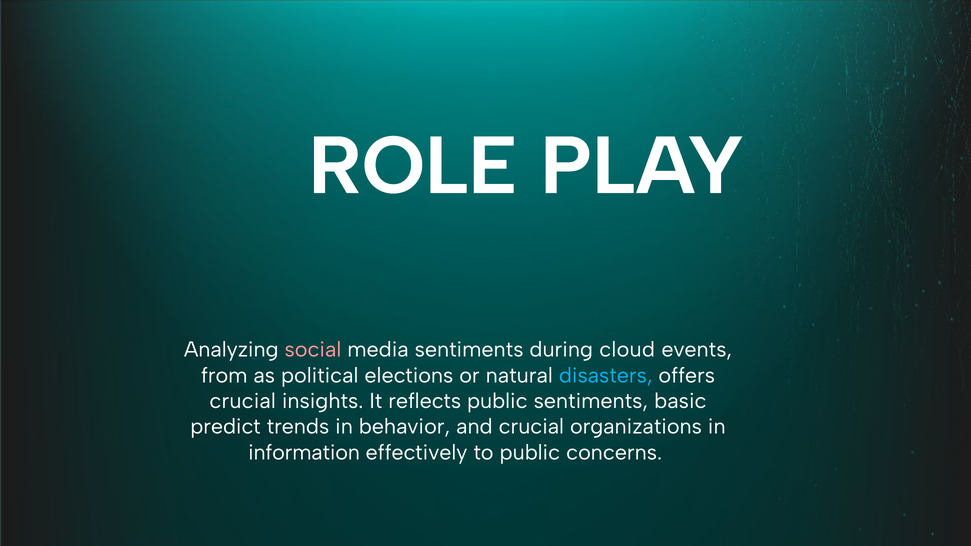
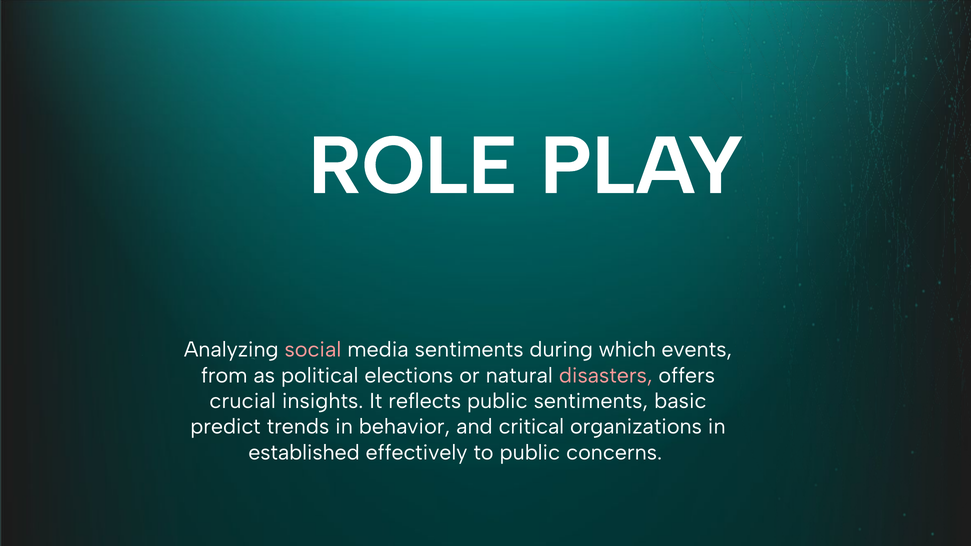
cloud: cloud -> which
disasters colour: light blue -> pink
and crucial: crucial -> critical
information: information -> established
